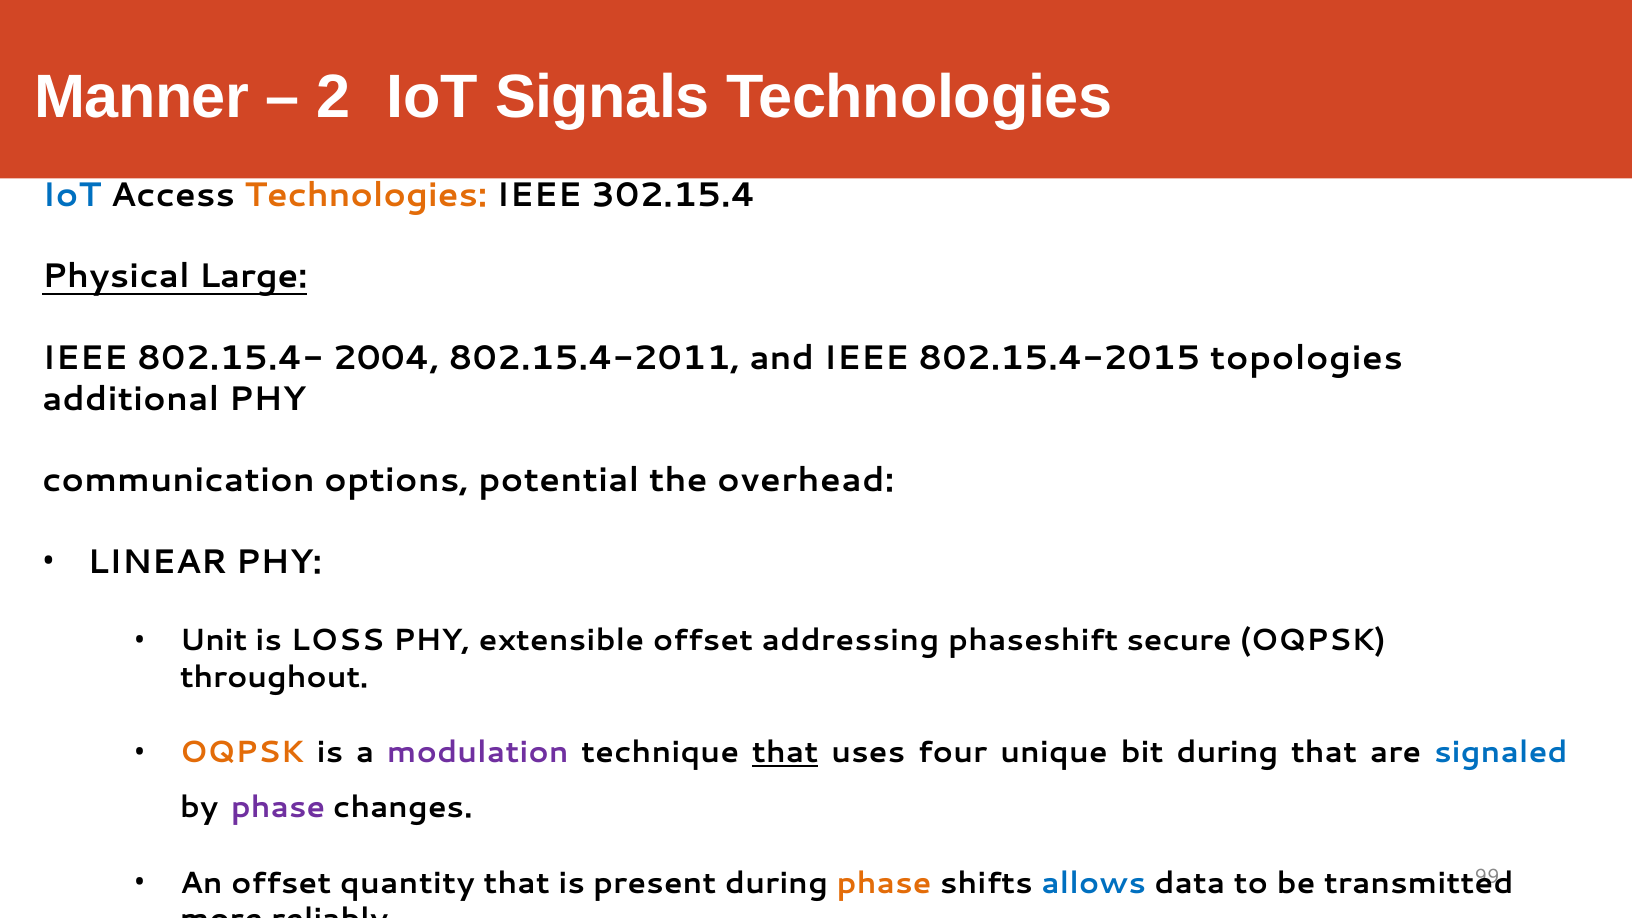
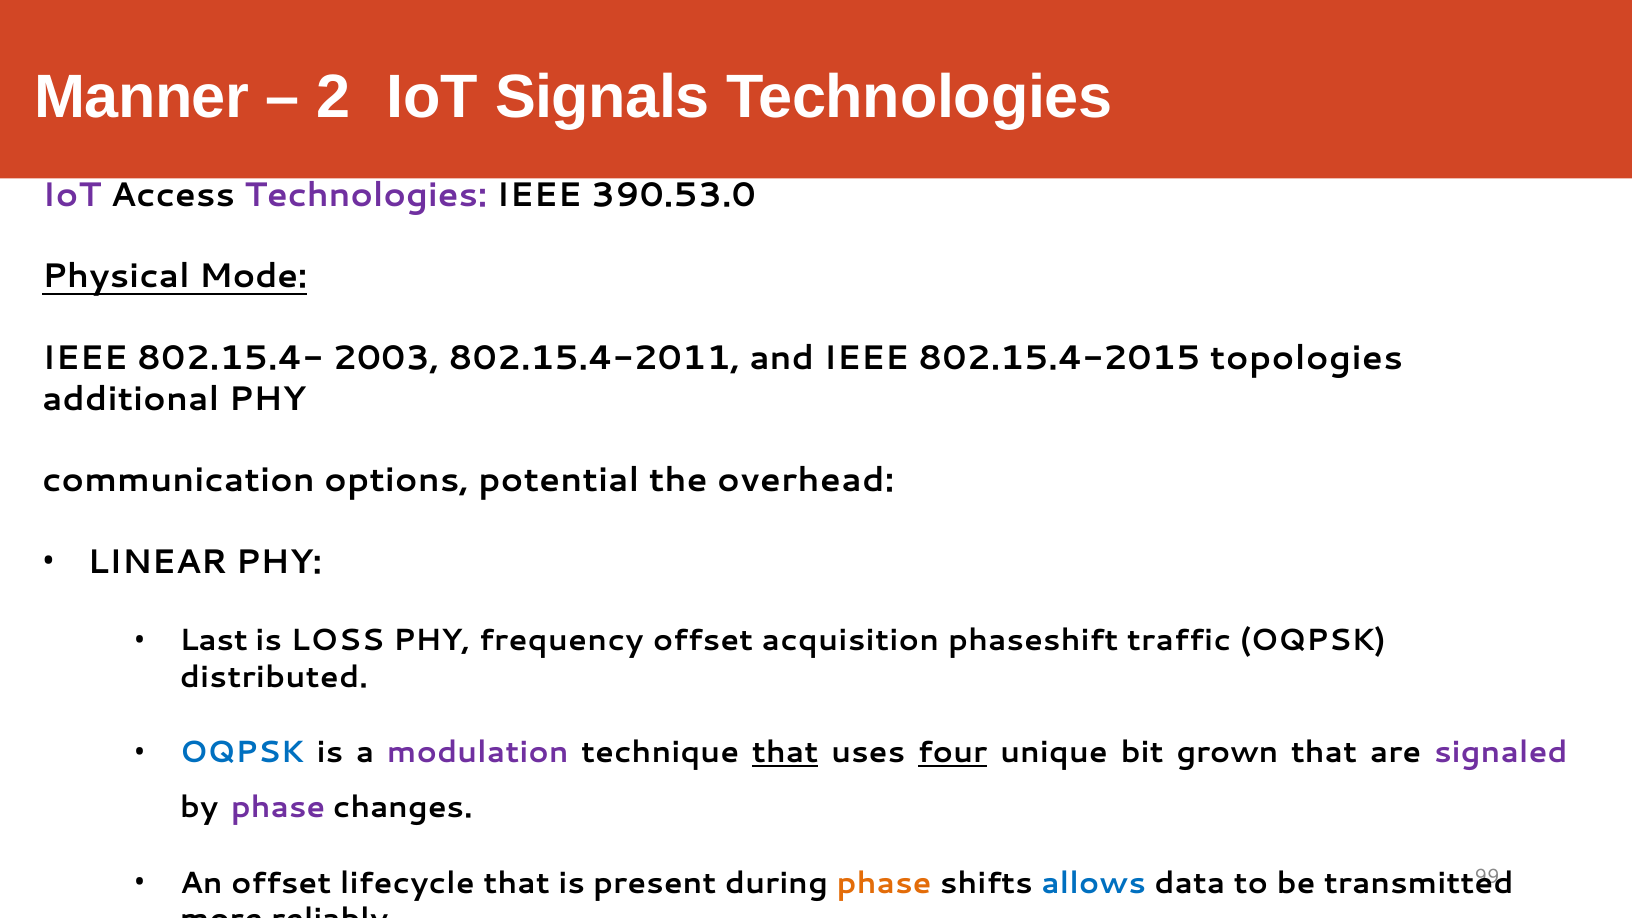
IoT at (72, 195) colour: blue -> purple
Technologies at (366, 195) colour: orange -> purple
302.15.4: 302.15.4 -> 390.53.0
Large: Large -> Mode
2004: 2004 -> 2003
Unit: Unit -> Last
extensible: extensible -> frequency
addressing: addressing -> acquisition
secure: secure -> traffic
throughout: throughout -> distributed
OQPSK at (242, 753) colour: orange -> blue
four underline: none -> present
bit during: during -> grown
signaled colour: blue -> purple
quantity: quantity -> lifecycle
